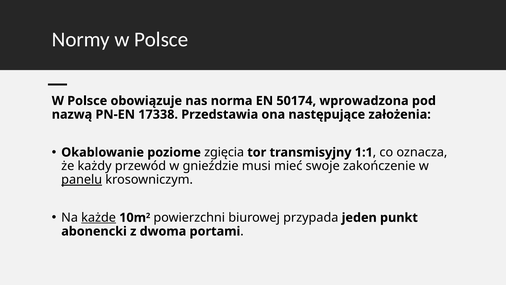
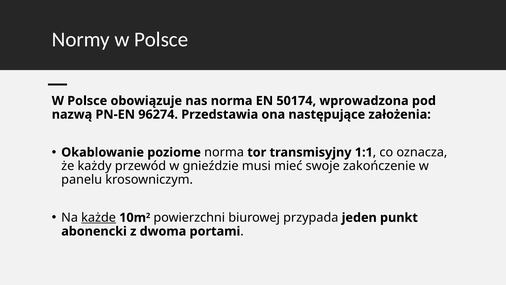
17338: 17338 -> 96274
poziome zgięcia: zgięcia -> norma
panelu underline: present -> none
